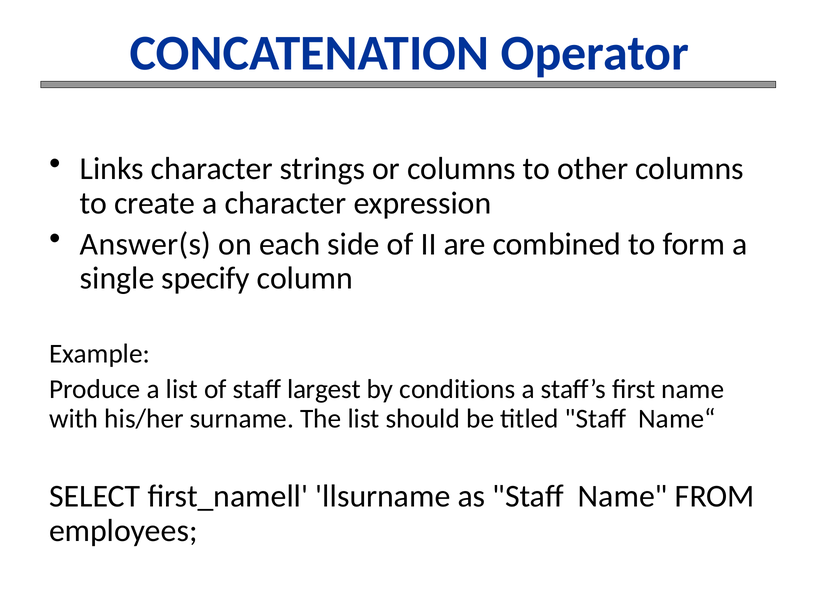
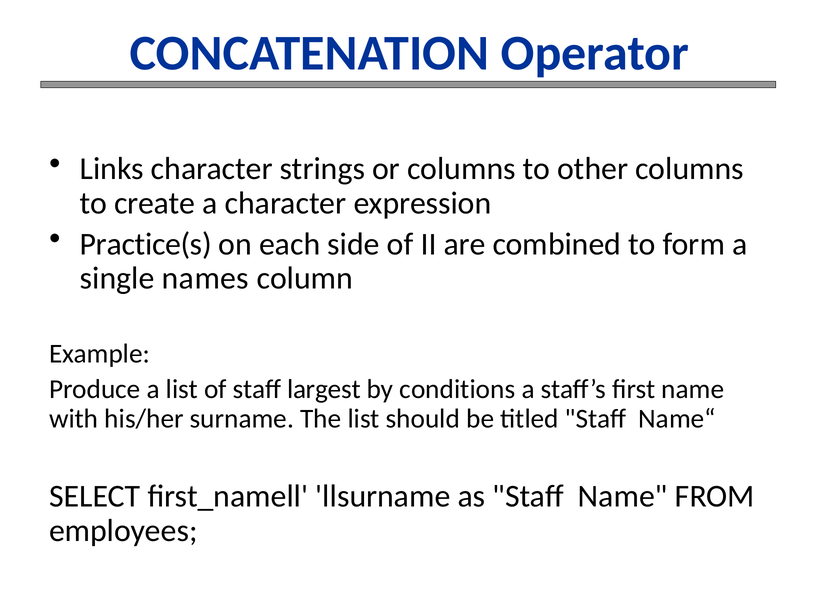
Answer(s: Answer(s -> Practice(s
specify: specify -> names
